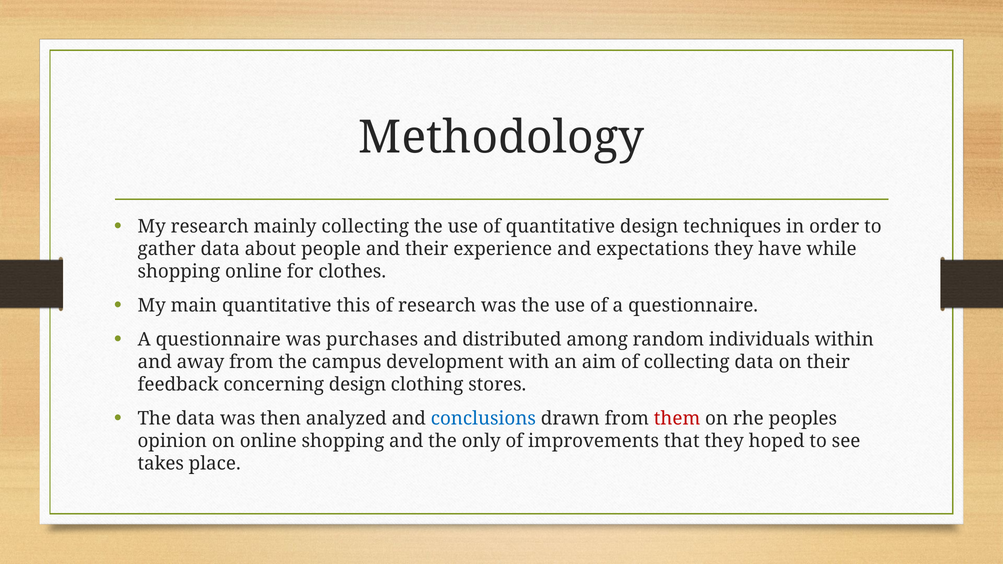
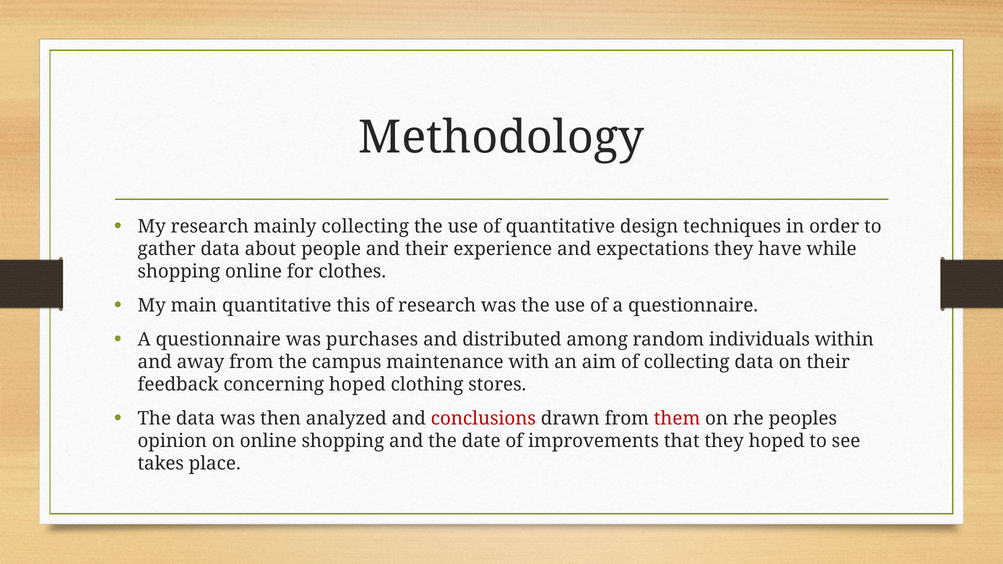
development: development -> maintenance
concerning design: design -> hoped
conclusions colour: blue -> red
only: only -> date
